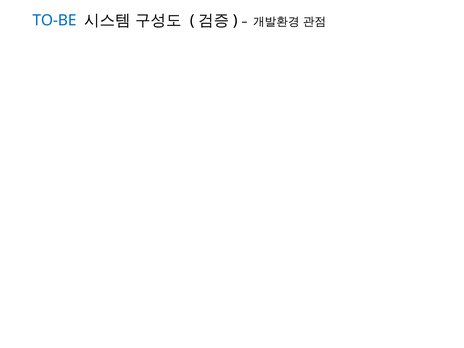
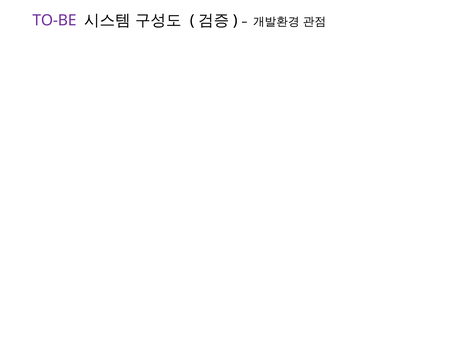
TO-BE colour: blue -> purple
